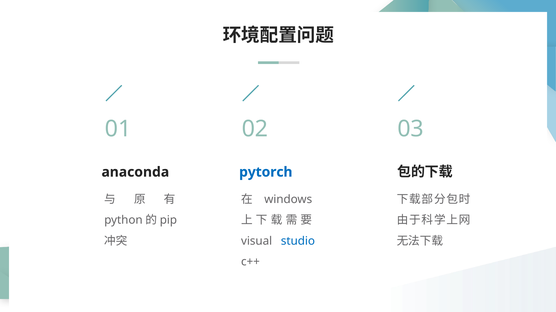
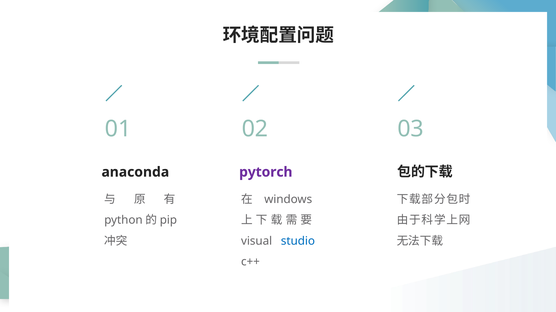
pytorch colour: blue -> purple
